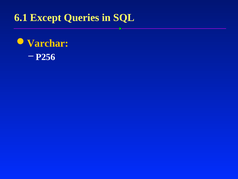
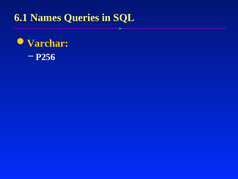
Except: Except -> Names
